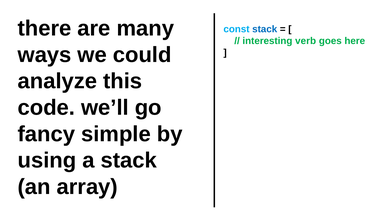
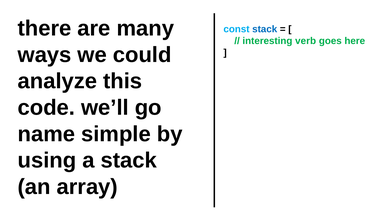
fancy: fancy -> name
